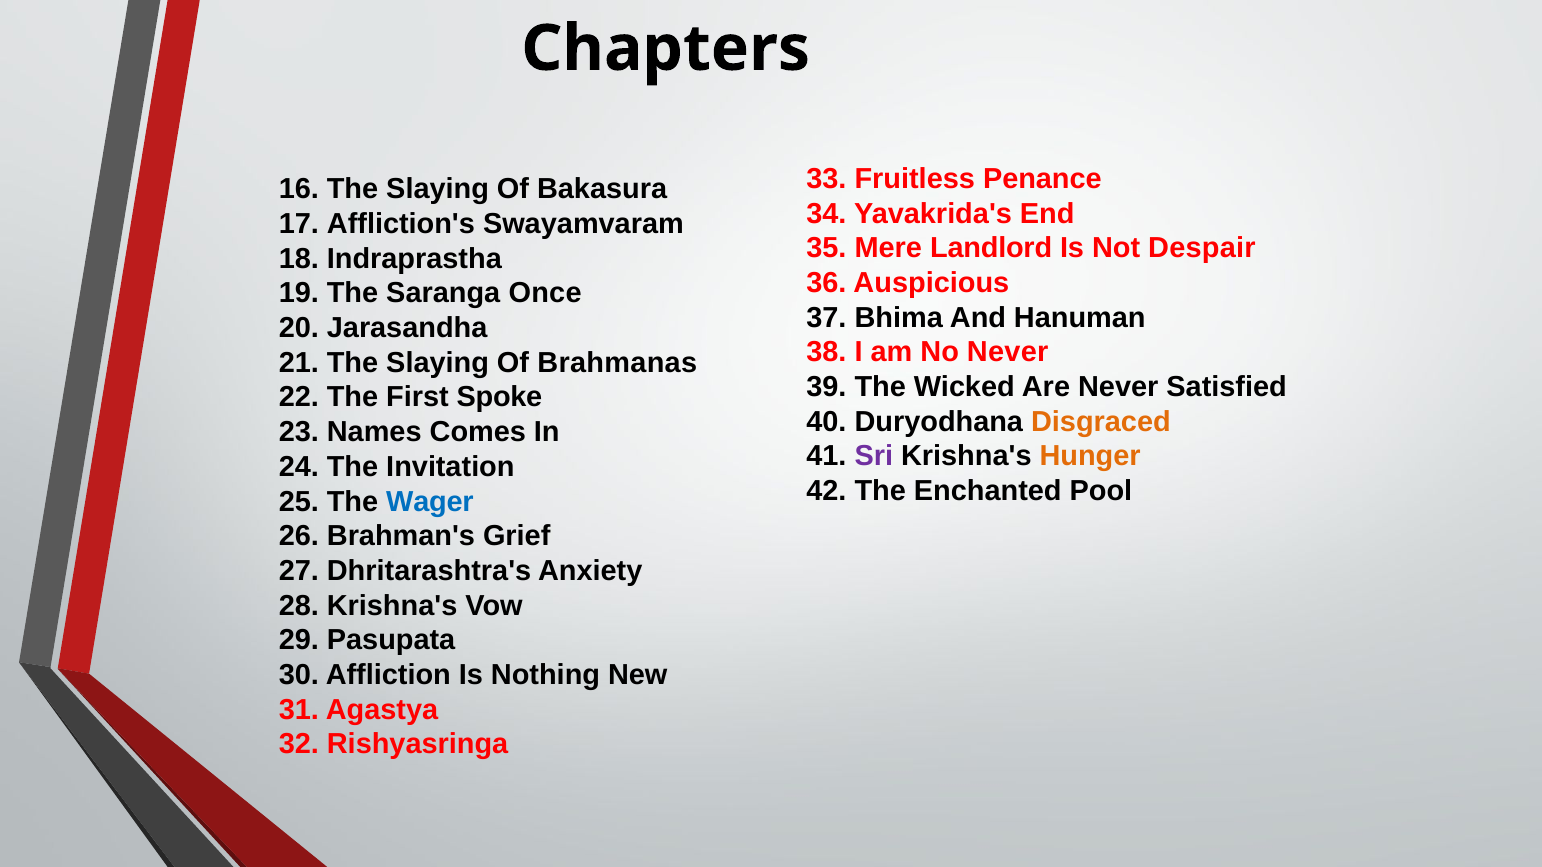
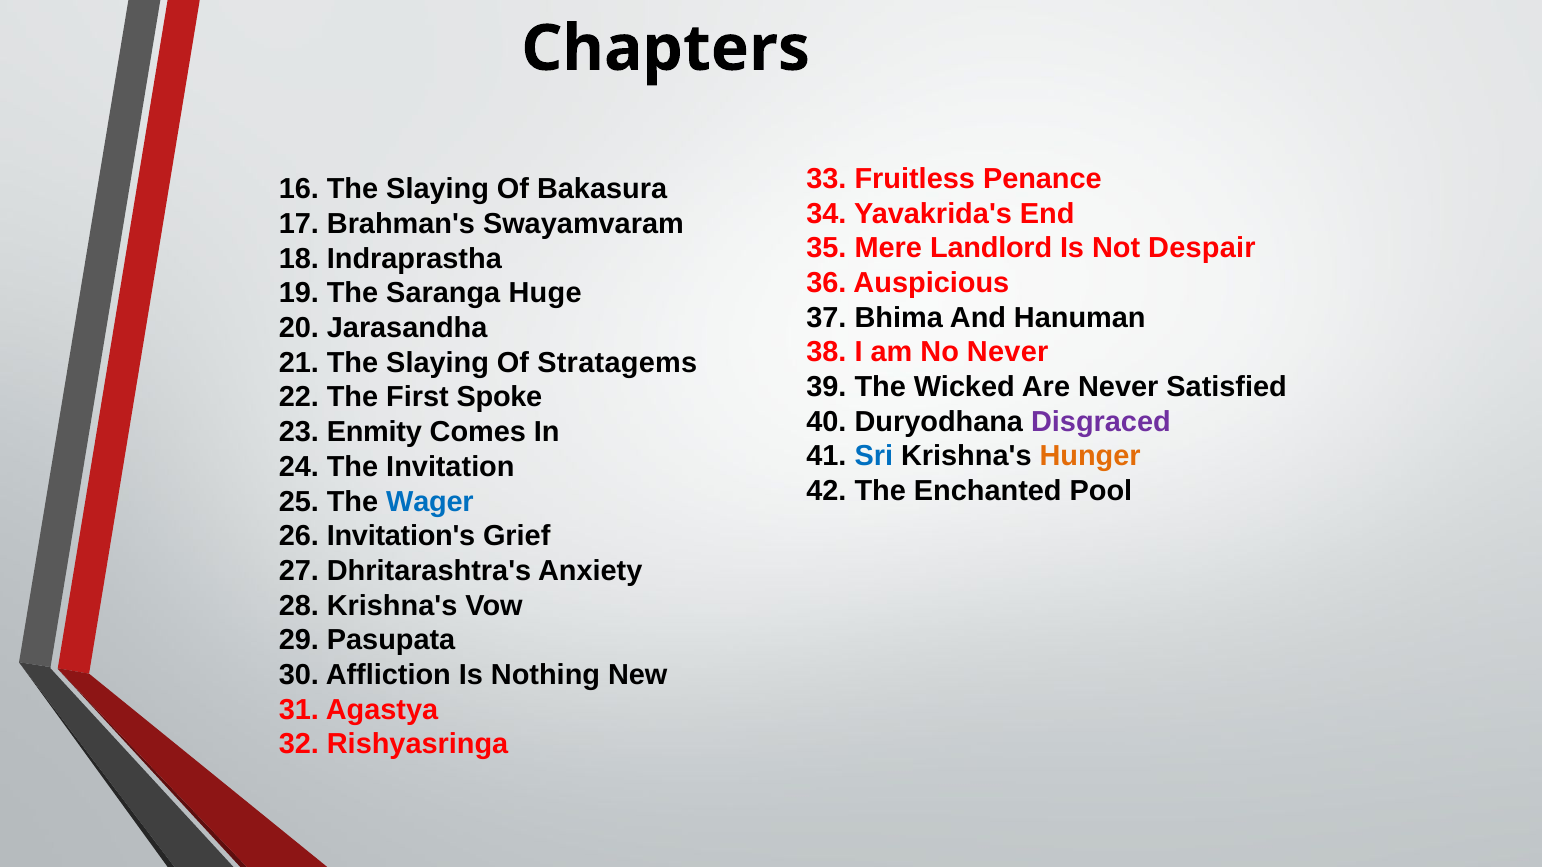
Affliction's: Affliction's -> Brahman's
Once: Once -> Huge
Brahmanas: Brahmanas -> Stratagems
Disgraced colour: orange -> purple
Names: Names -> Enmity
Sri colour: purple -> blue
Brahman's: Brahman's -> Invitation's
